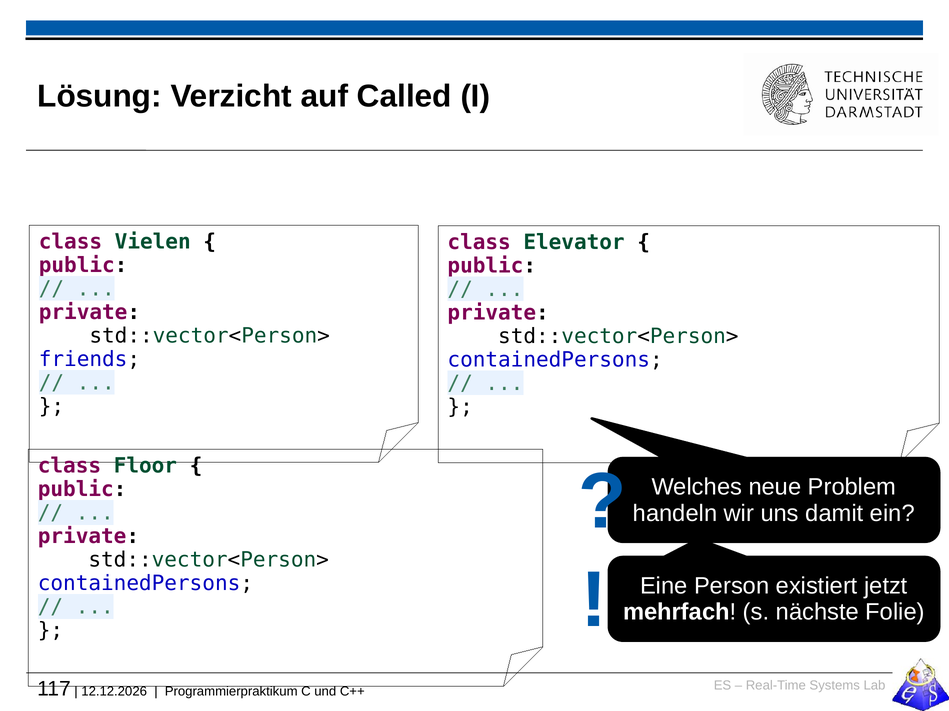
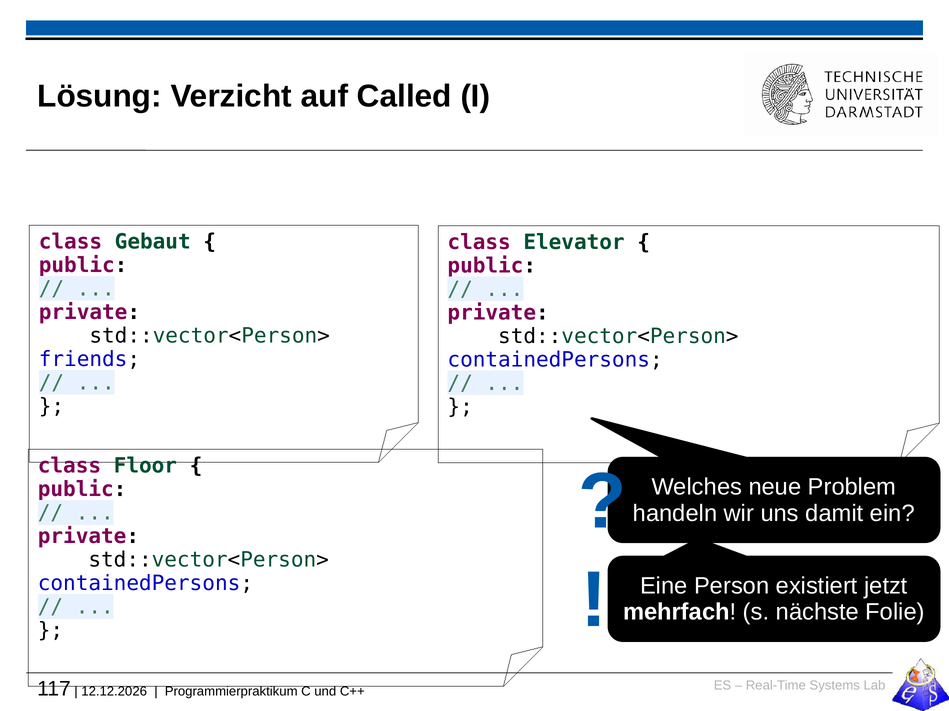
Vielen: Vielen -> Gebaut
